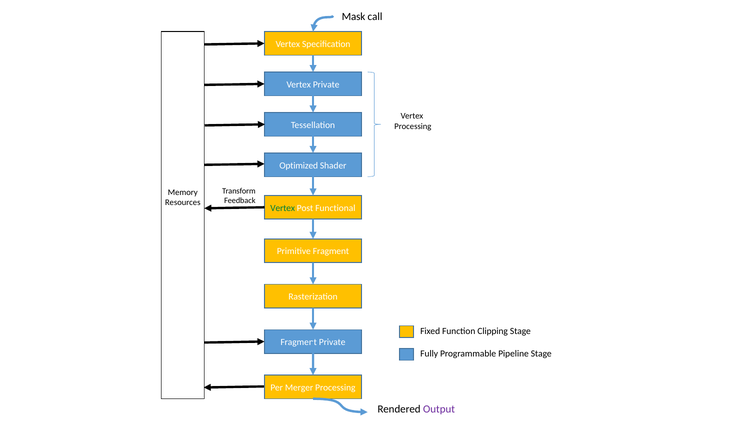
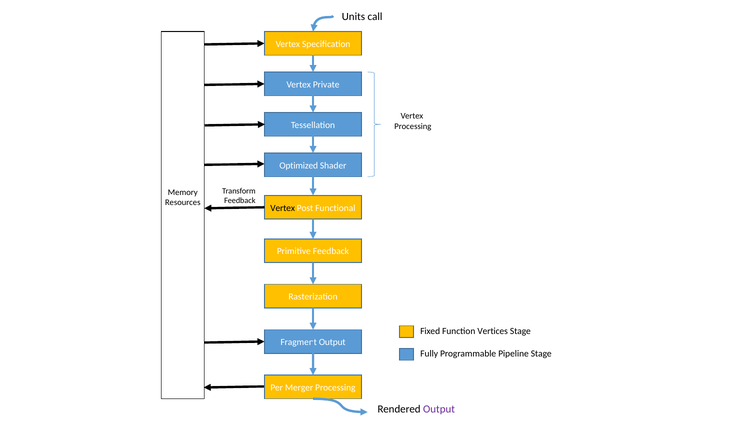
Mask: Mask -> Units
Vertex at (283, 208) colour: green -> black
Primitive Fragment: Fragment -> Feedback
Clipping: Clipping -> Vertices
Private at (332, 342): Private -> Output
